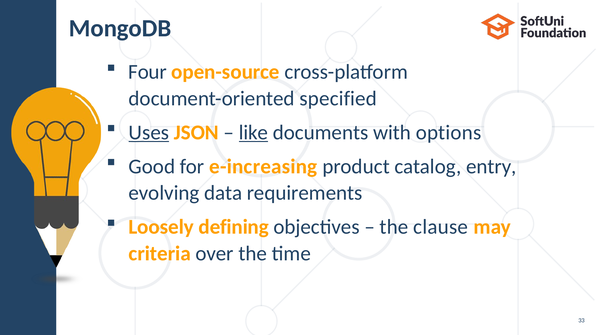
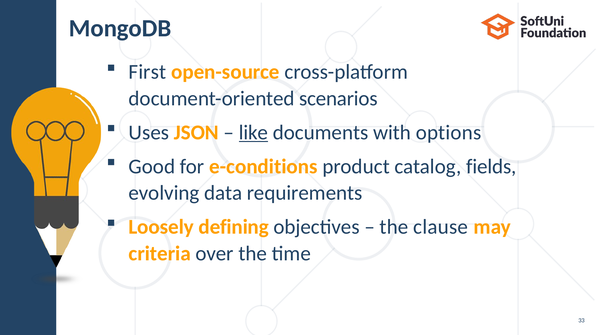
Four: Four -> First
specified: specified -> scenarios
Uses underline: present -> none
e-increasing: e-increasing -> e-conditions
entry: entry -> fields
